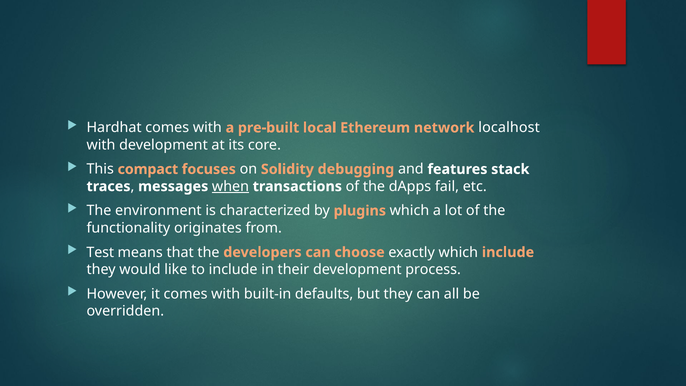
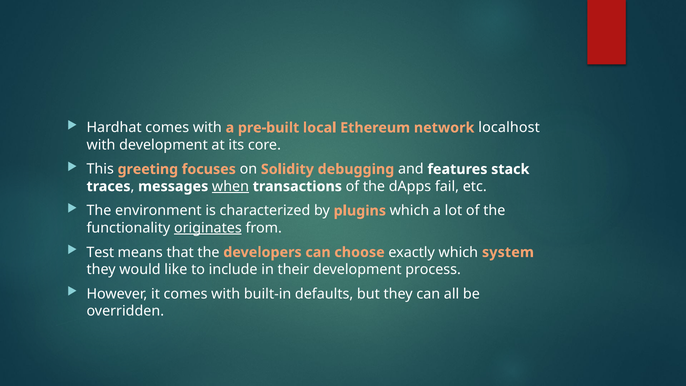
compact: compact -> greeting
originates underline: none -> present
which include: include -> system
